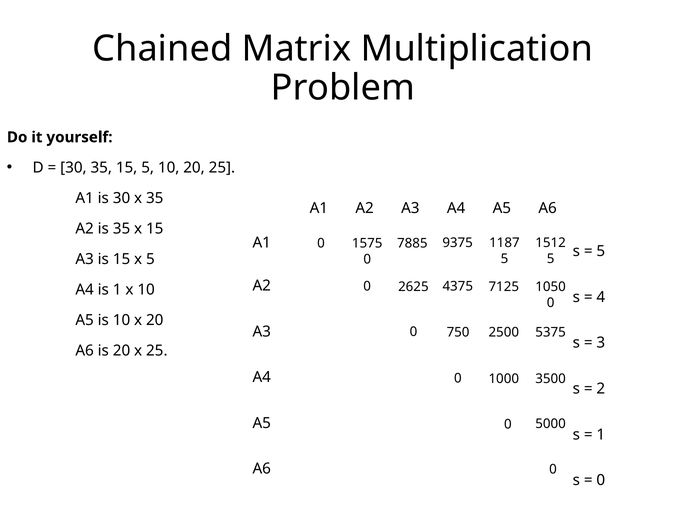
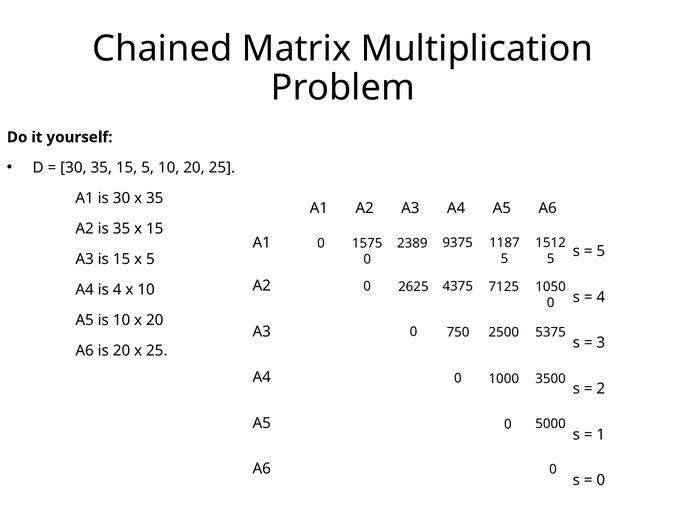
7885: 7885 -> 2389
is 1: 1 -> 4
